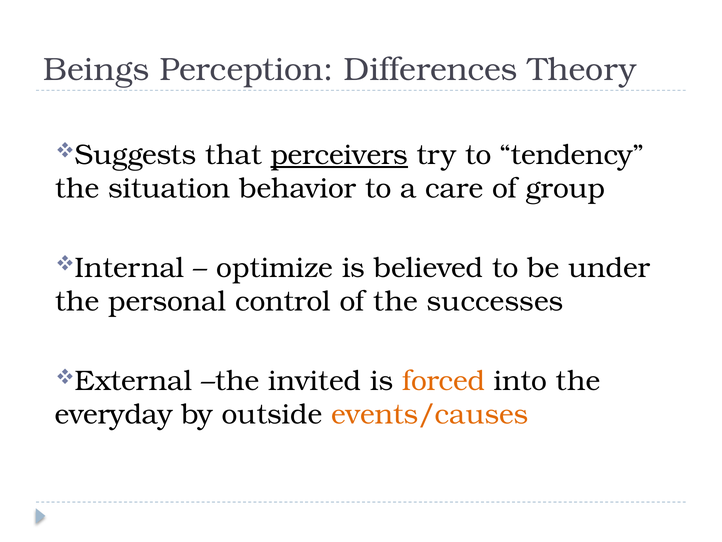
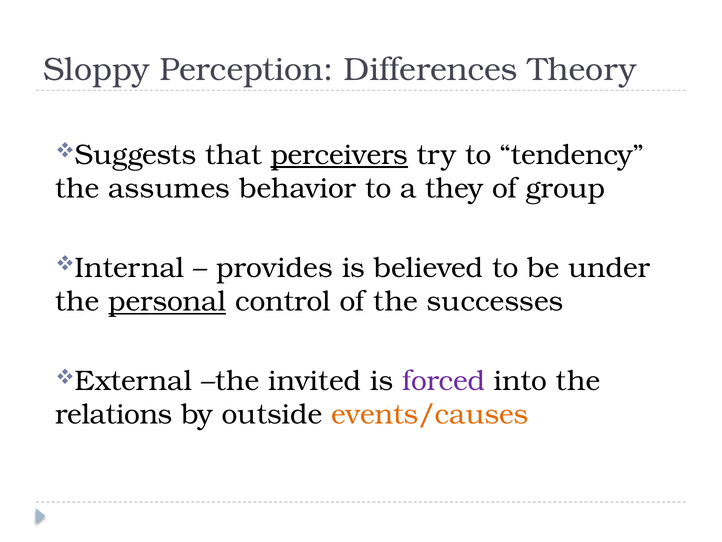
Beings: Beings -> Sloppy
situation: situation -> assumes
care: care -> they
optimize: optimize -> provides
personal underline: none -> present
forced colour: orange -> purple
everyday: everyday -> relations
